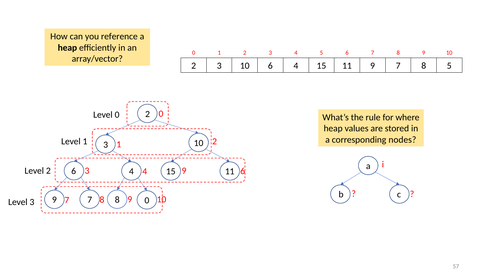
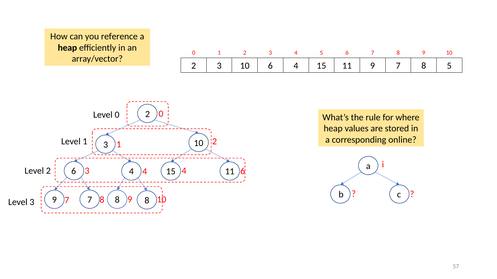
nodes: nodes -> online
9 at (184, 171): 9 -> 4
0 at (147, 201): 0 -> 8
